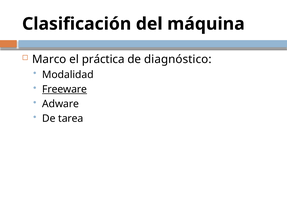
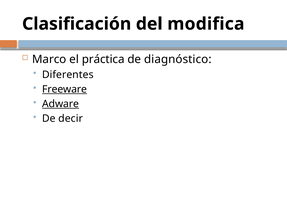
máquina: máquina -> modifica
Modalidad: Modalidad -> Diferentes
Adware underline: none -> present
tarea: tarea -> decir
